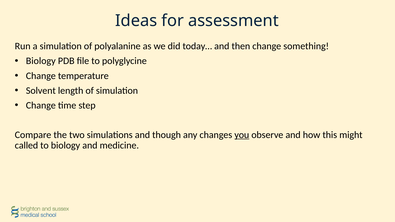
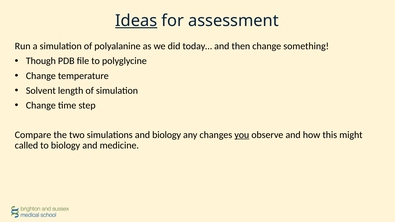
Ideas underline: none -> present
Biology at (41, 61): Biology -> Though
and though: though -> biology
